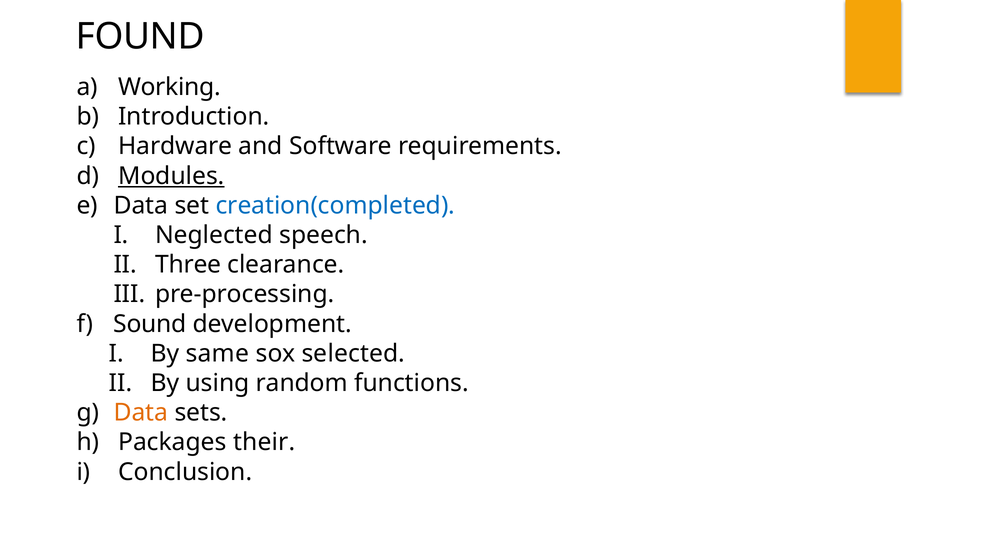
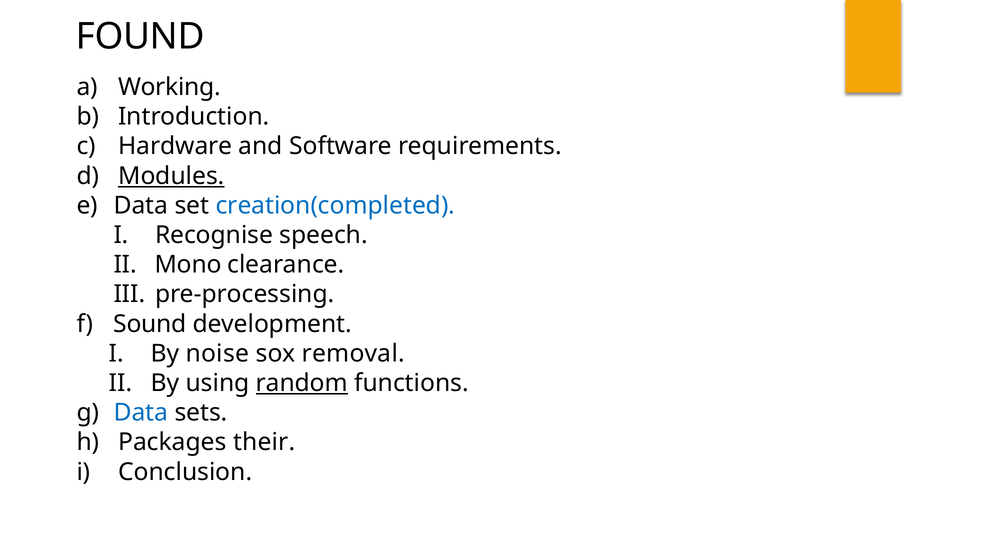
Neglected: Neglected -> Recognise
Three: Three -> Mono
same: same -> noise
selected: selected -> removal
random underline: none -> present
Data at (141, 413) colour: orange -> blue
